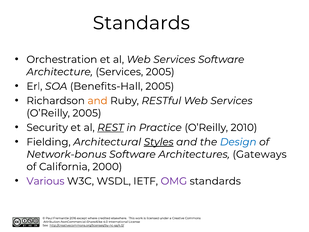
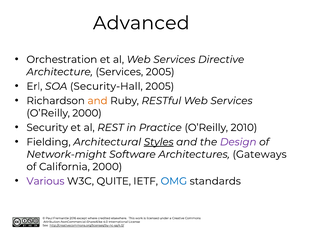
Standards at (141, 23): Standards -> Advanced
Services Software: Software -> Directive
Benefits-Hall: Benefits-Hall -> Security-Hall
O’Reilly 2005: 2005 -> 2000
REST underline: present -> none
Design colour: blue -> purple
Network-bonus: Network-bonus -> Network-might
WSDL: WSDL -> QUITE
OMG colour: purple -> blue
